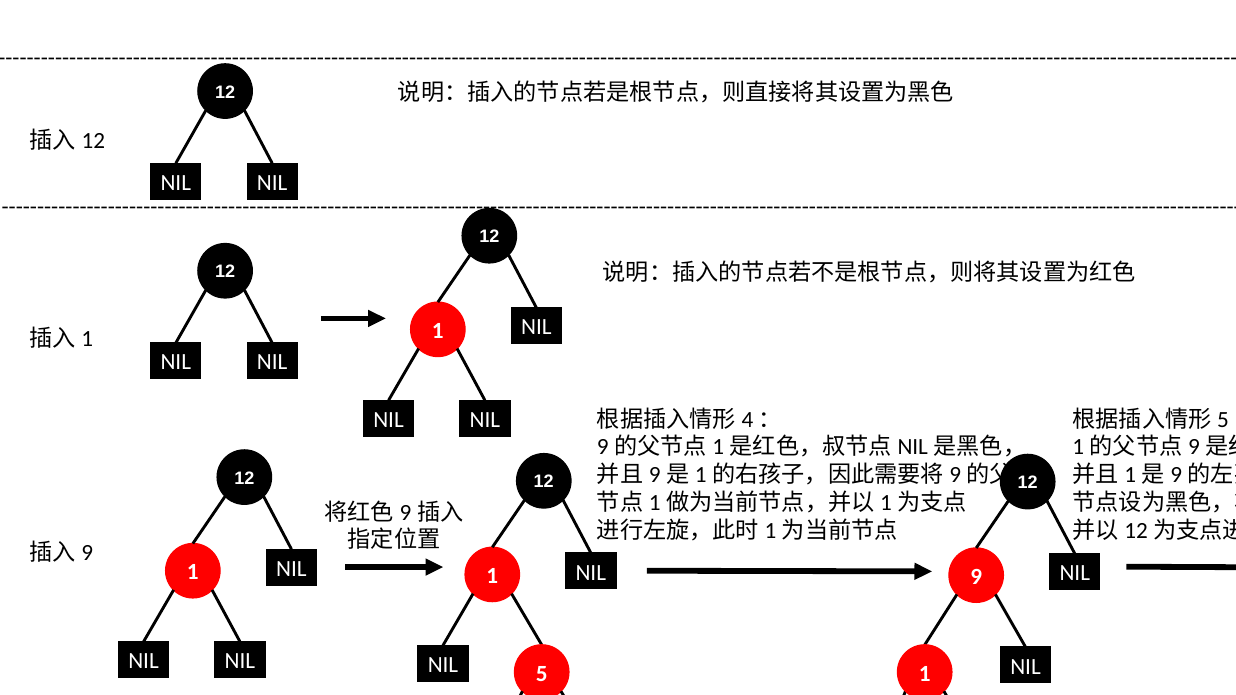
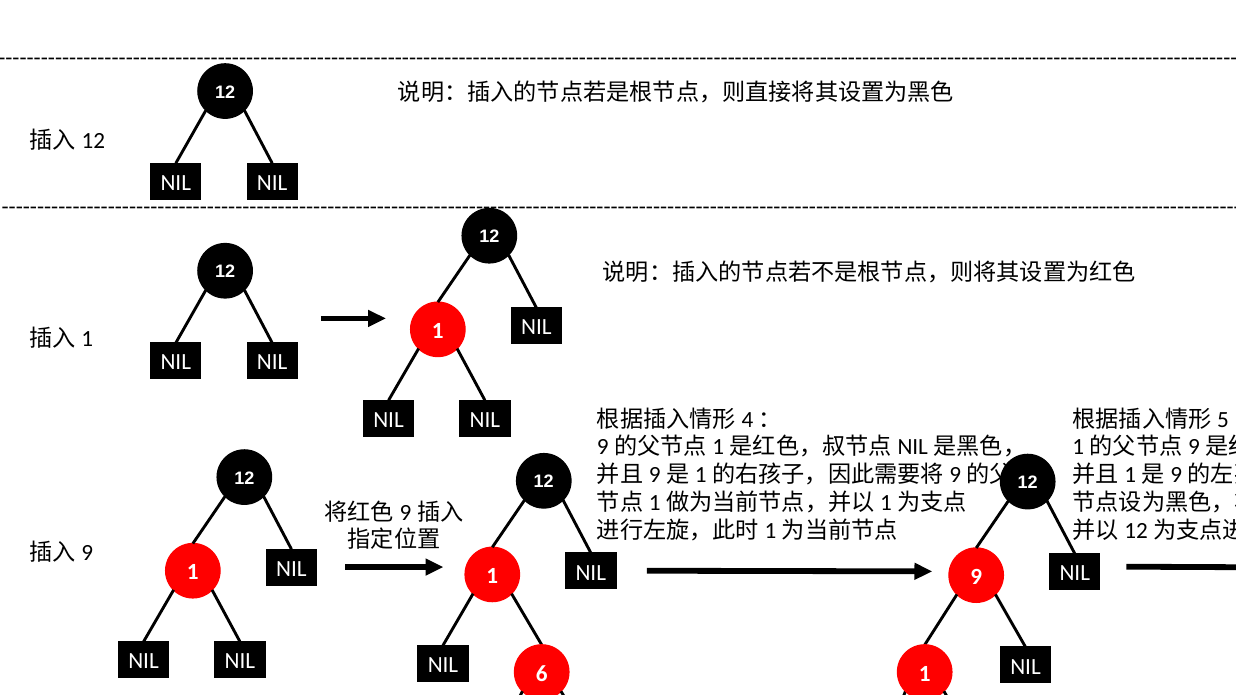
5: 5 -> 6
